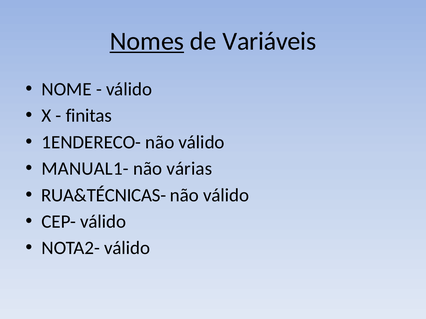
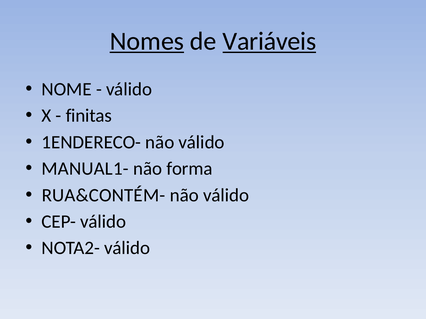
Variáveis underline: none -> present
várias: várias -> forma
RUA&TÉCNICAS-: RUA&TÉCNICAS- -> RUA&CONTÉM-
